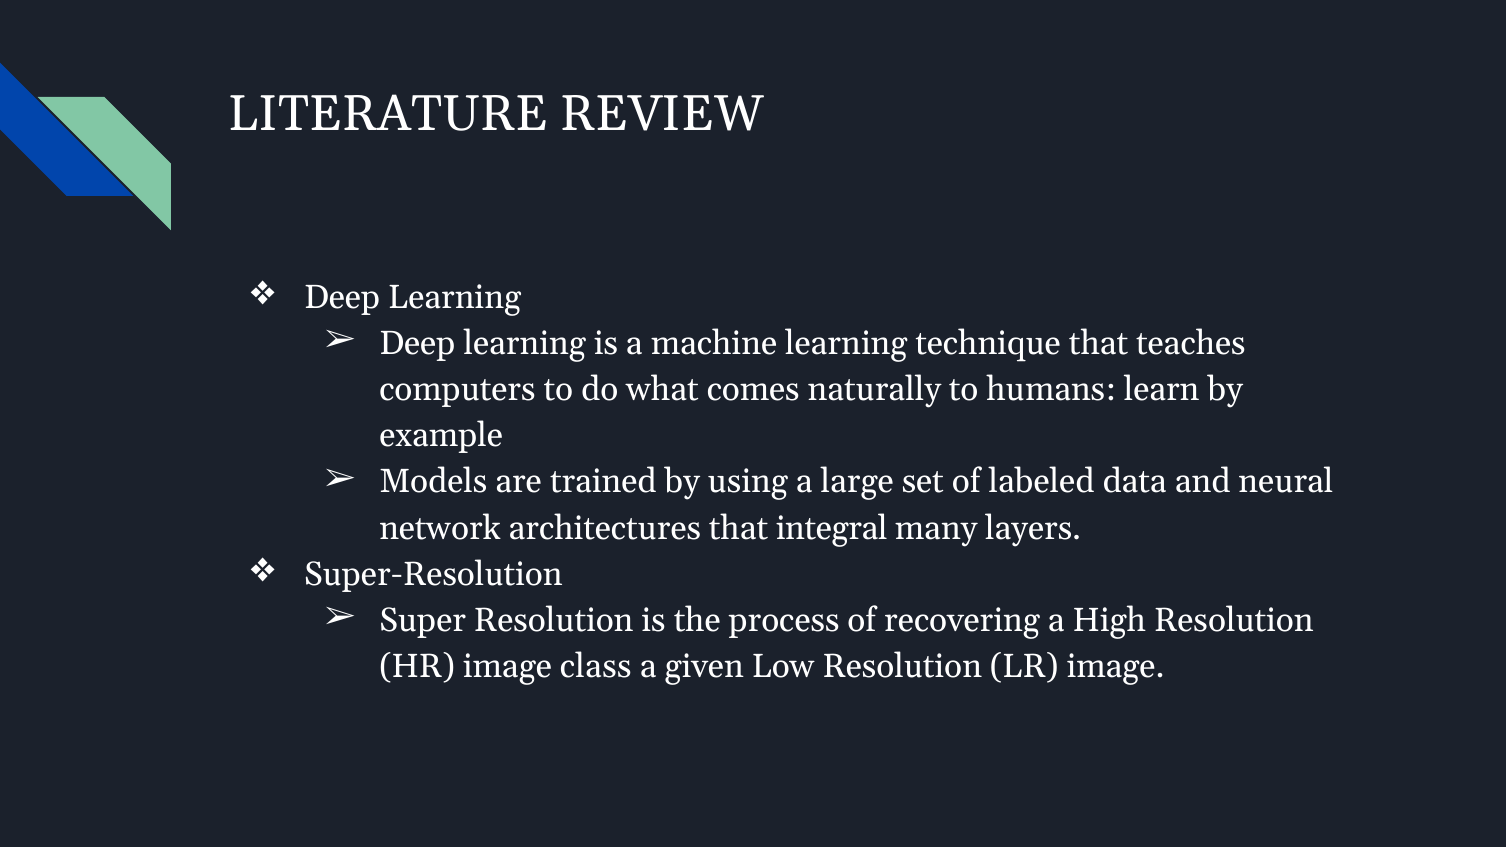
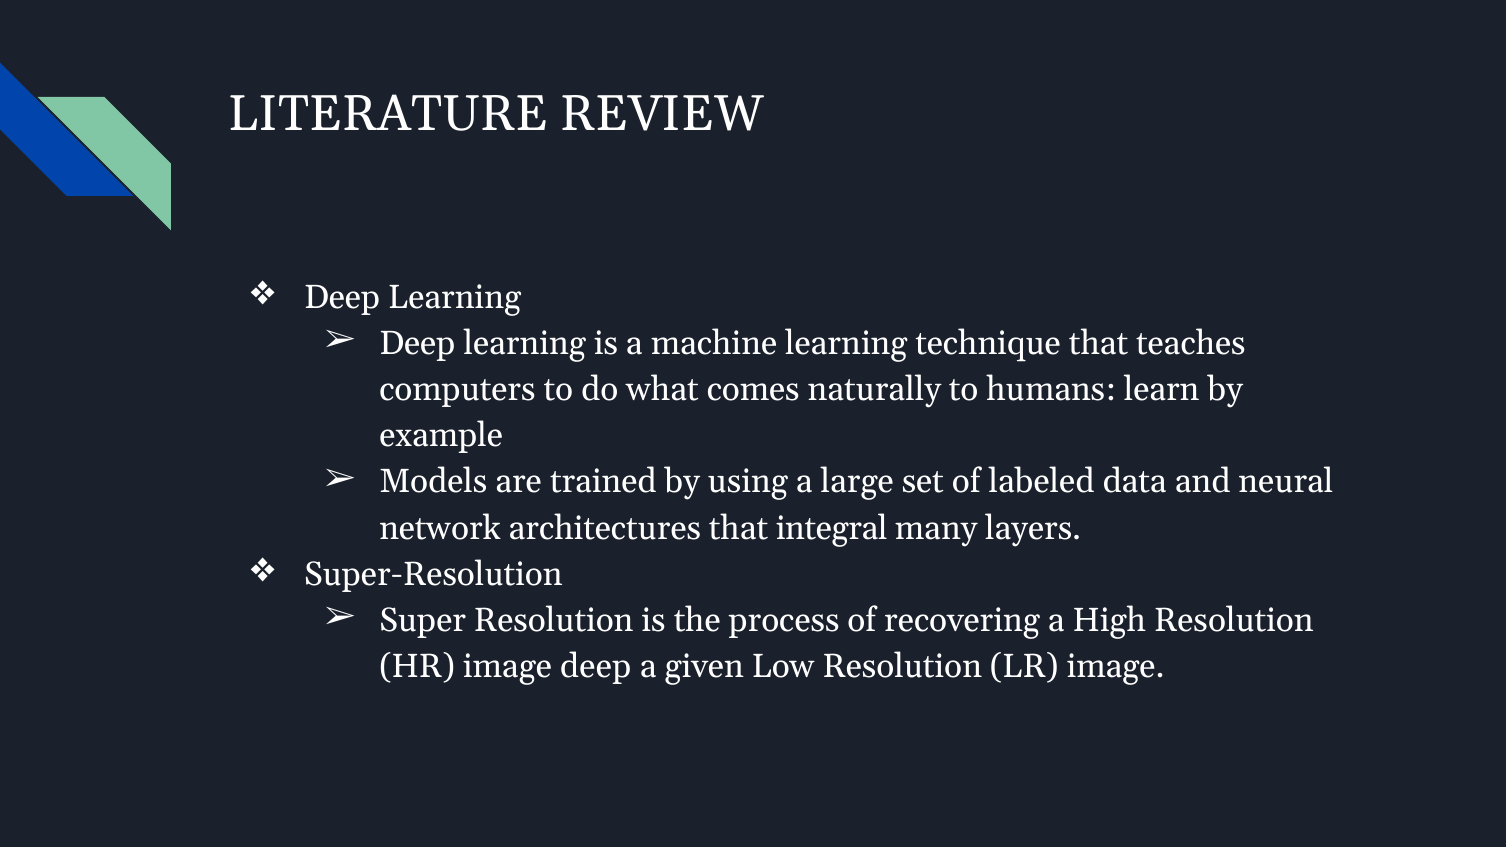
image class: class -> deep
